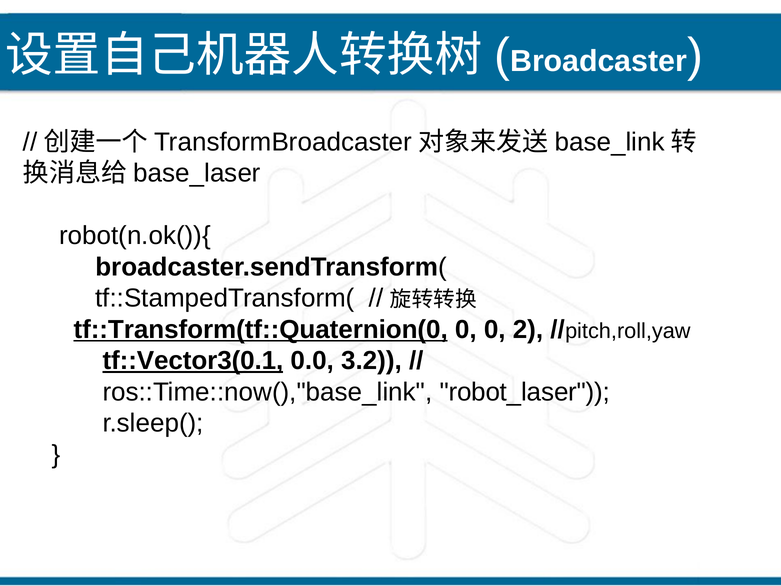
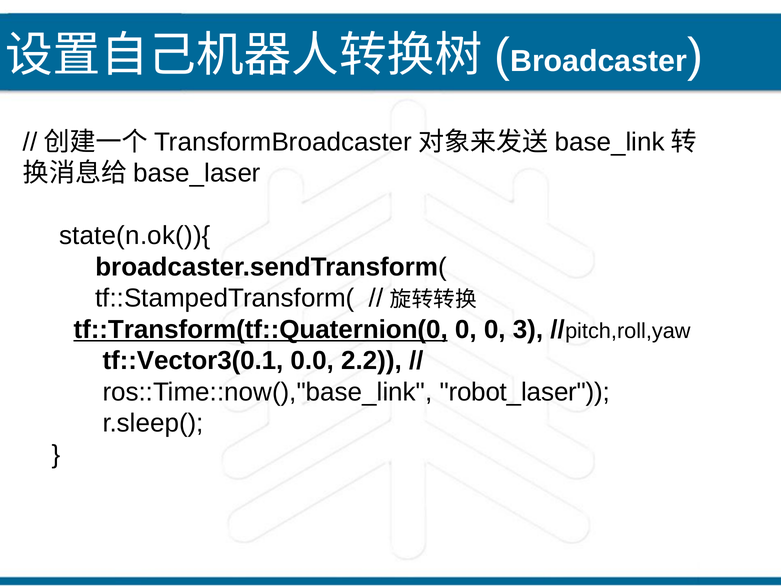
robot(n.ok()){: robot(n.ok()){ -> state(n.ok()){
2: 2 -> 3
tf::Vector3(0.1 underline: present -> none
3.2: 3.2 -> 2.2
